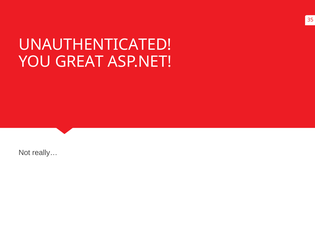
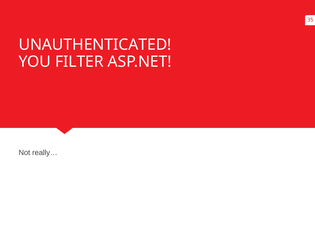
GREAT: GREAT -> FILTER
